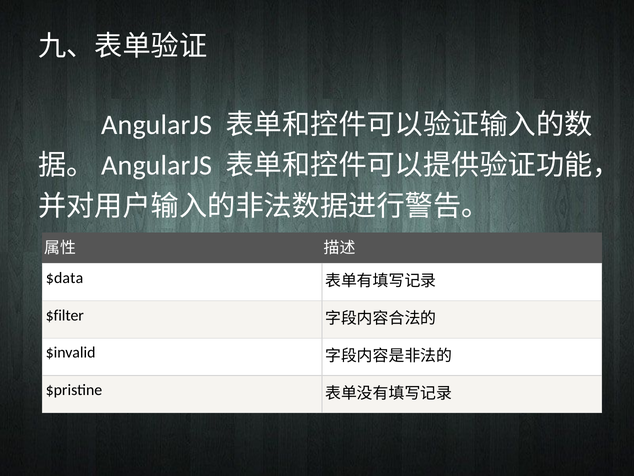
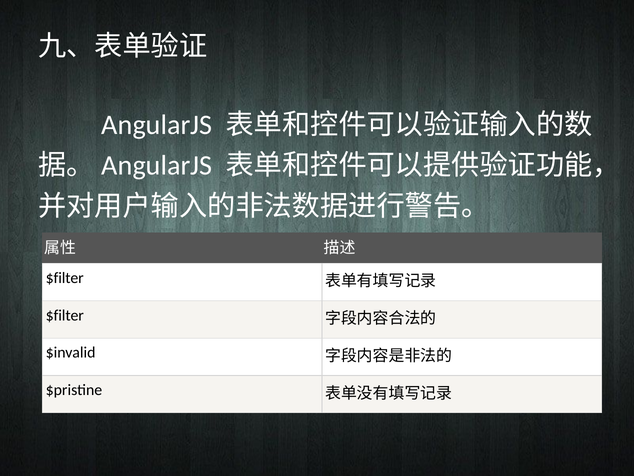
$data at (65, 278): $data -> $filter
